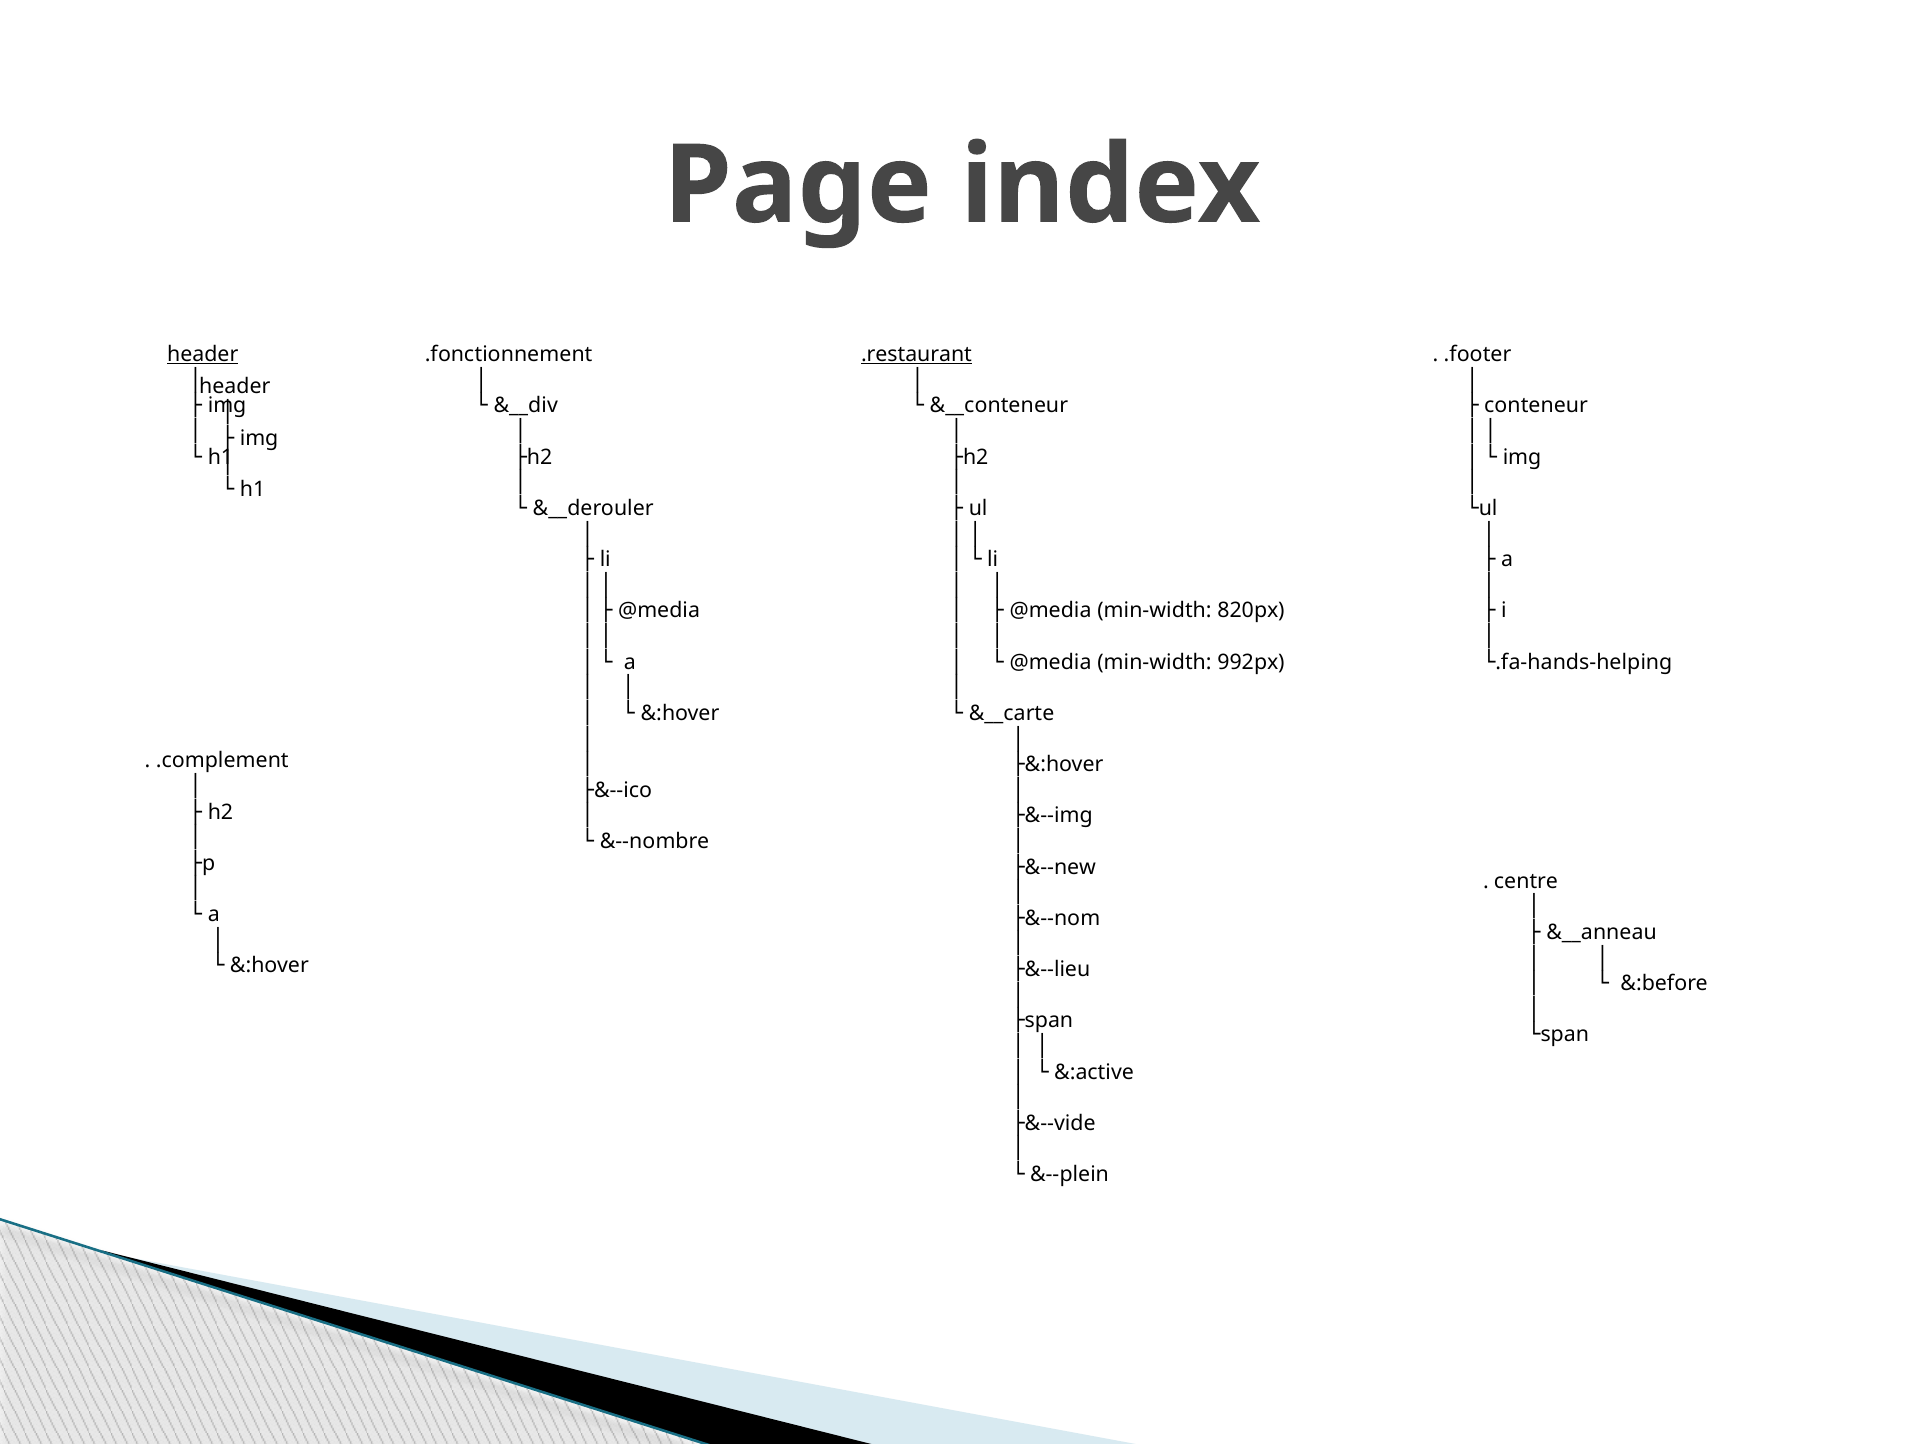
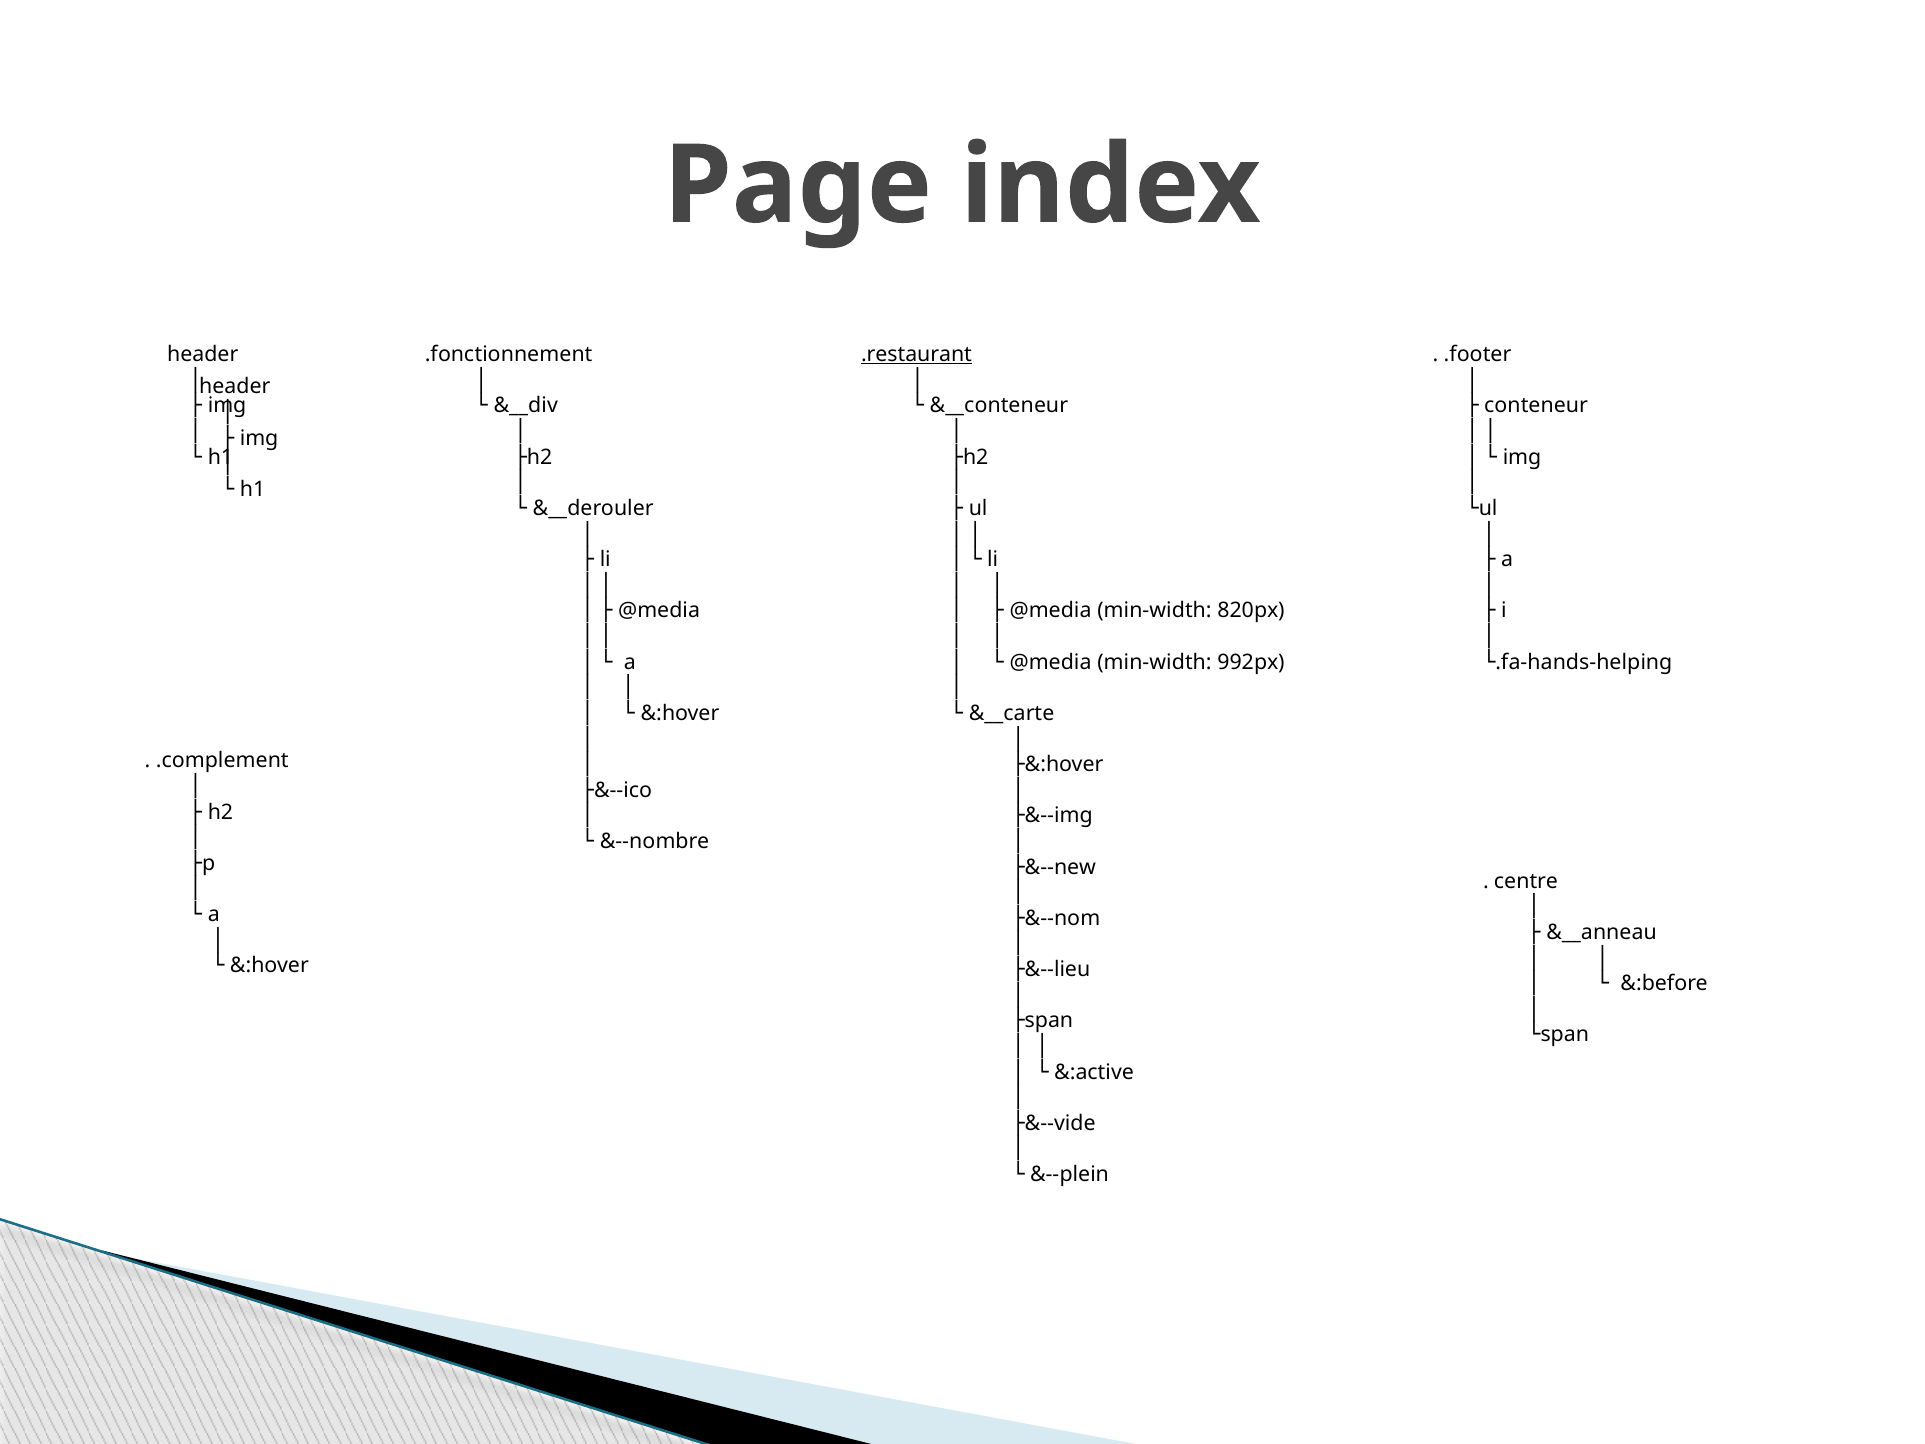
header at (203, 355) underline: present -> none
